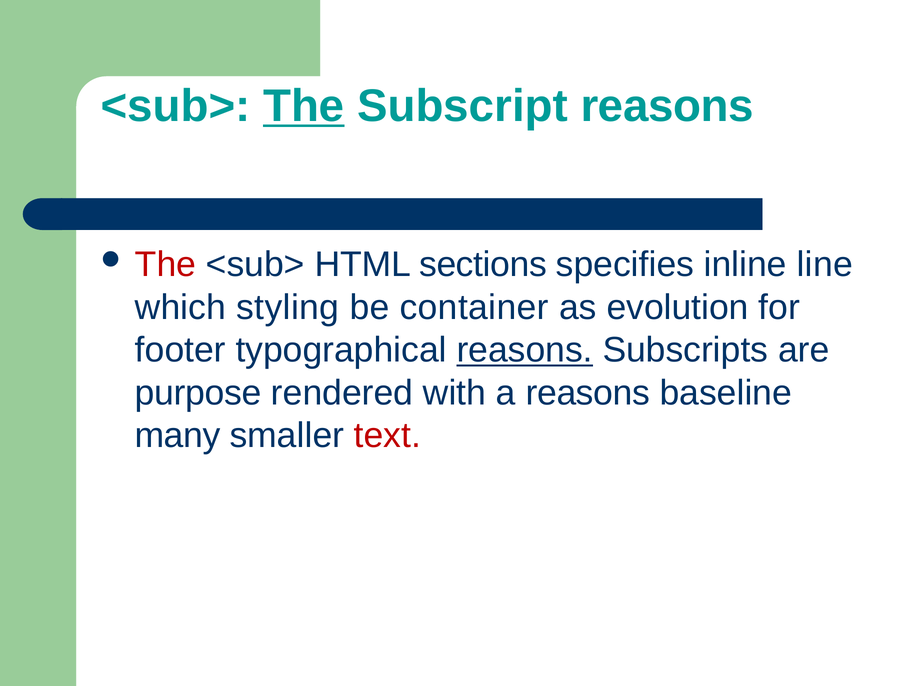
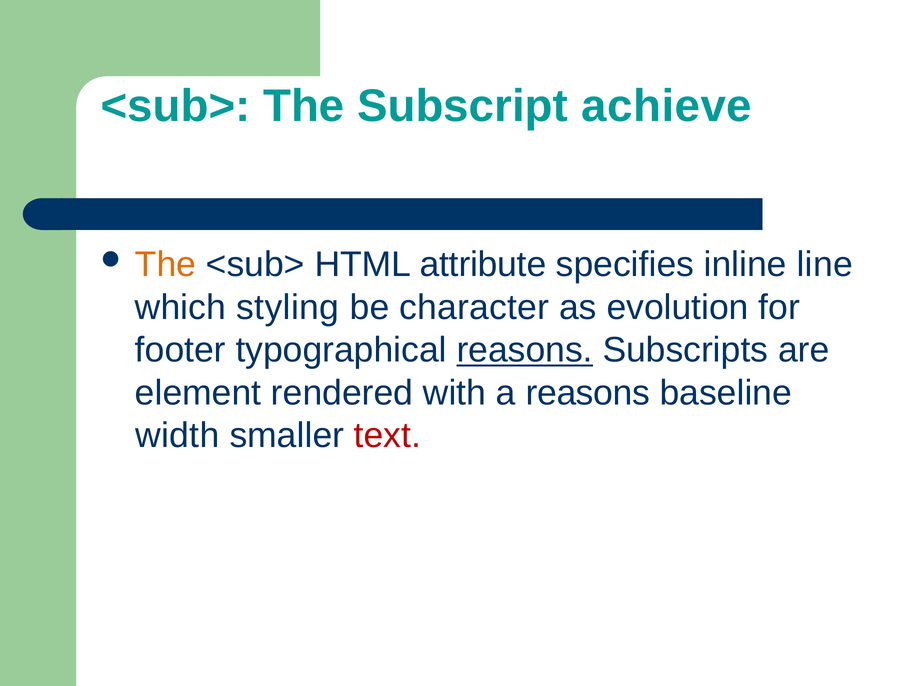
The at (304, 106) underline: present -> none
Subscript reasons: reasons -> achieve
The at (166, 265) colour: red -> orange
sections: sections -> attribute
container: container -> character
purpose: purpose -> element
many: many -> width
